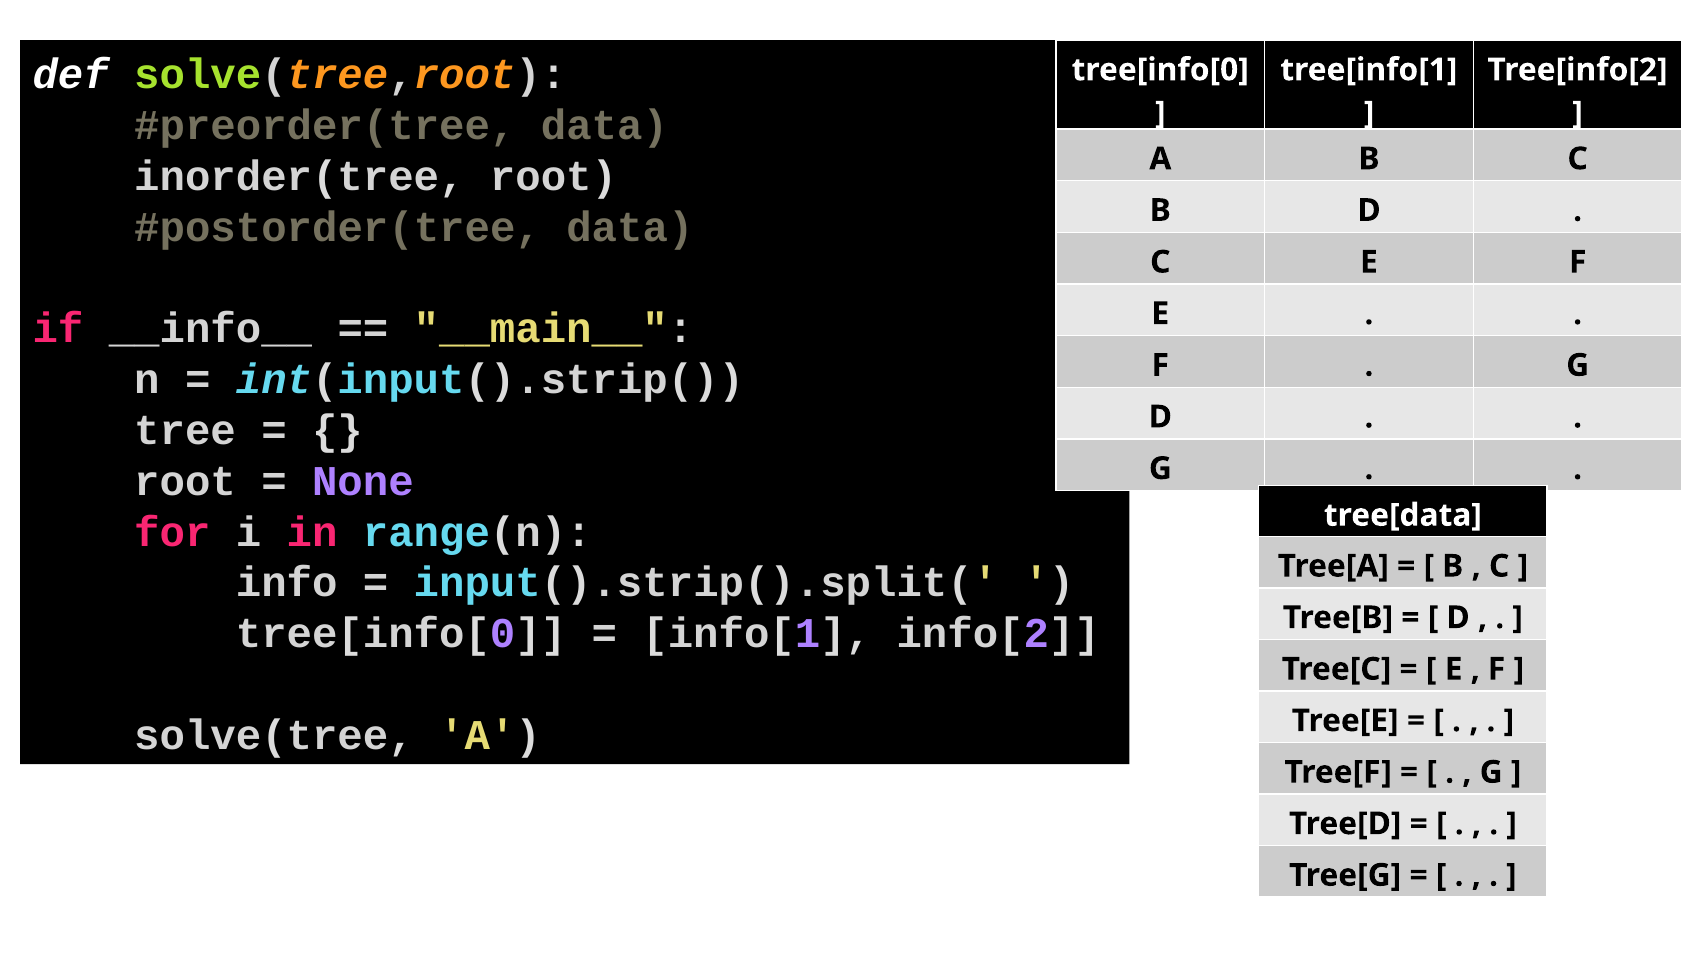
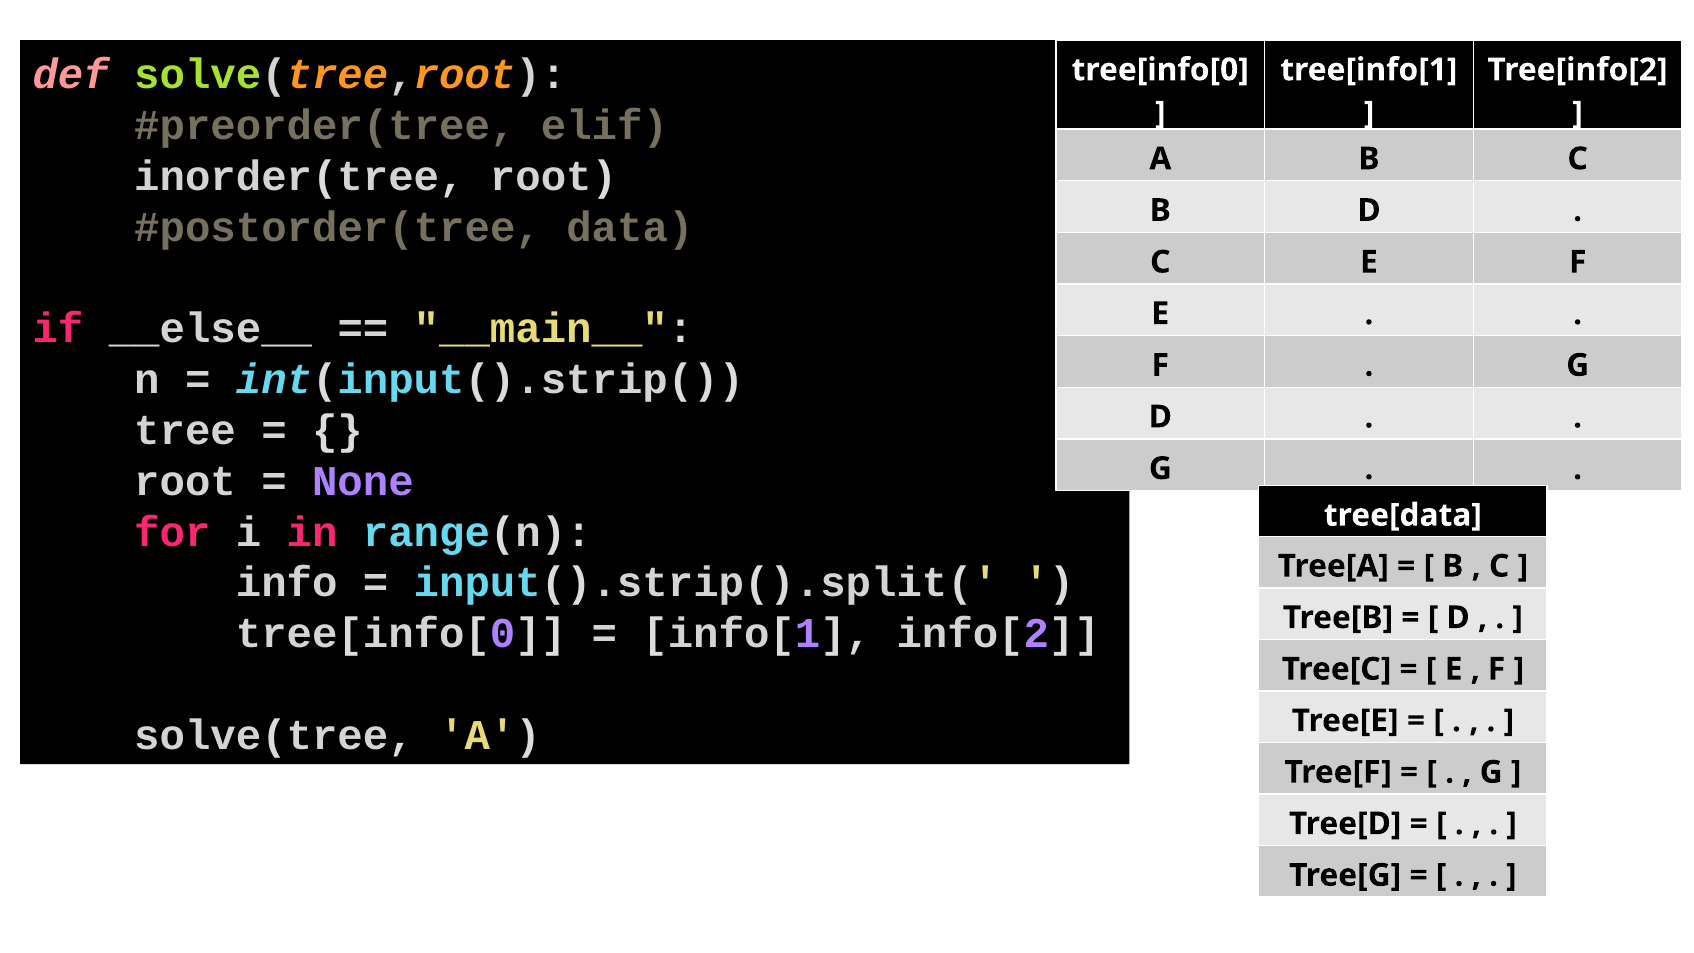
def colour: white -> pink
data at (604, 126): data -> elif
__info__: __info__ -> __else__
